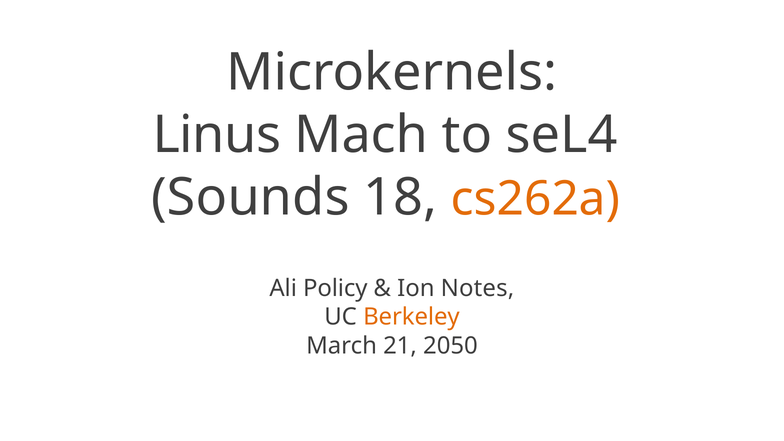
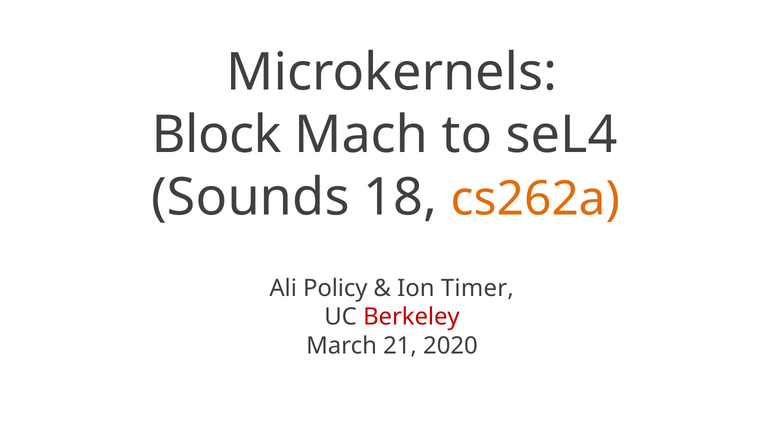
Linus: Linus -> Block
Notes: Notes -> Timer
Berkeley colour: orange -> red
2050: 2050 -> 2020
